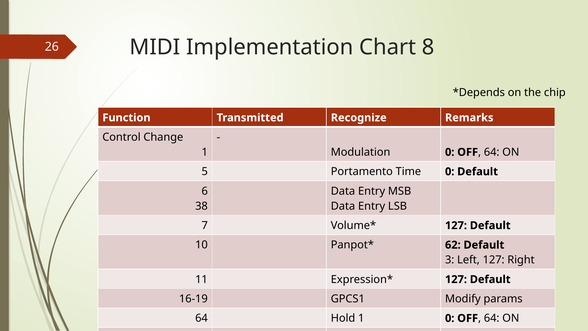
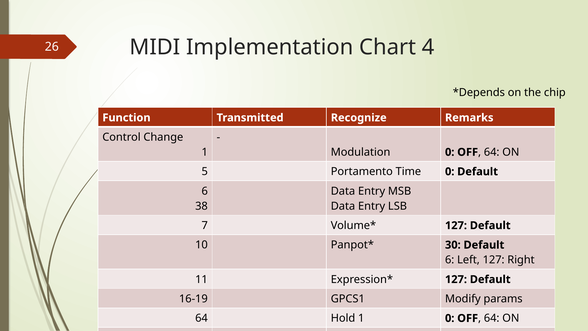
8: 8 -> 4
62: 62 -> 30
3 at (450, 260): 3 -> 6
